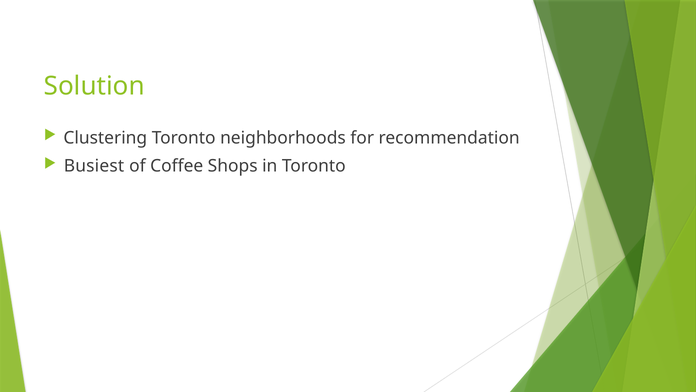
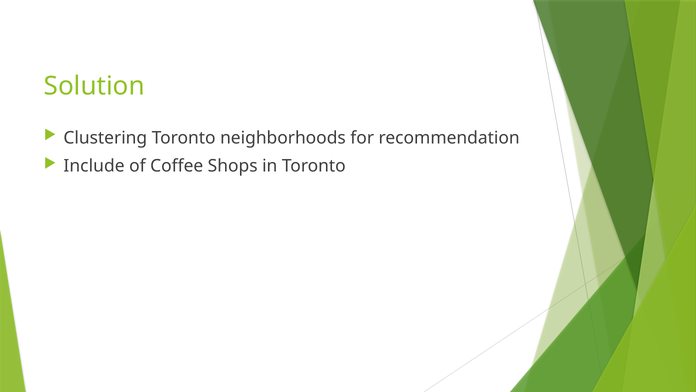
Busiest: Busiest -> Include
